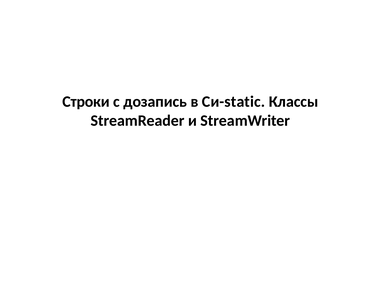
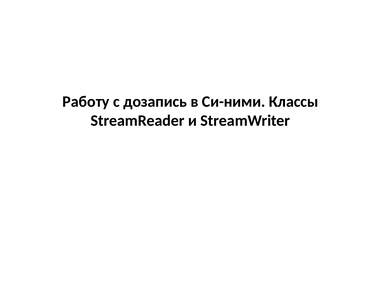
Строки: Строки -> Работу
Си-static: Си-static -> Си-ними
